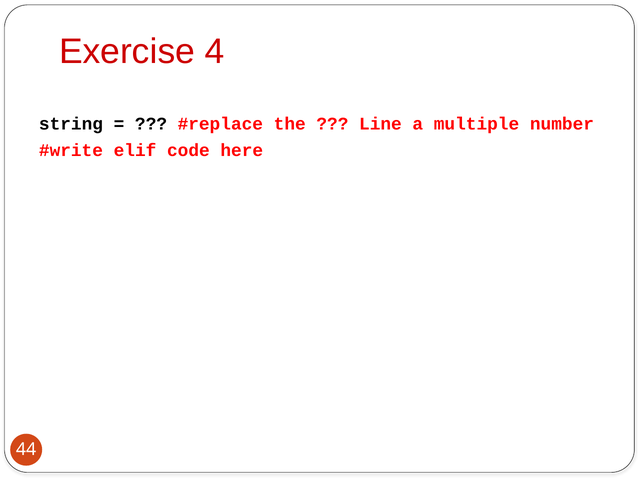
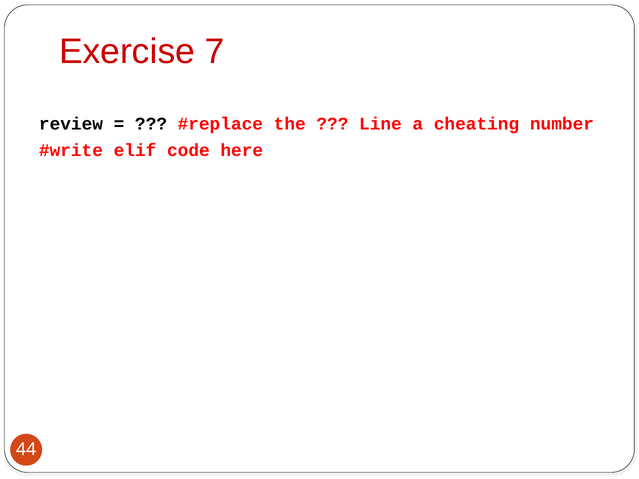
4: 4 -> 7
string: string -> review
multiple: multiple -> cheating
